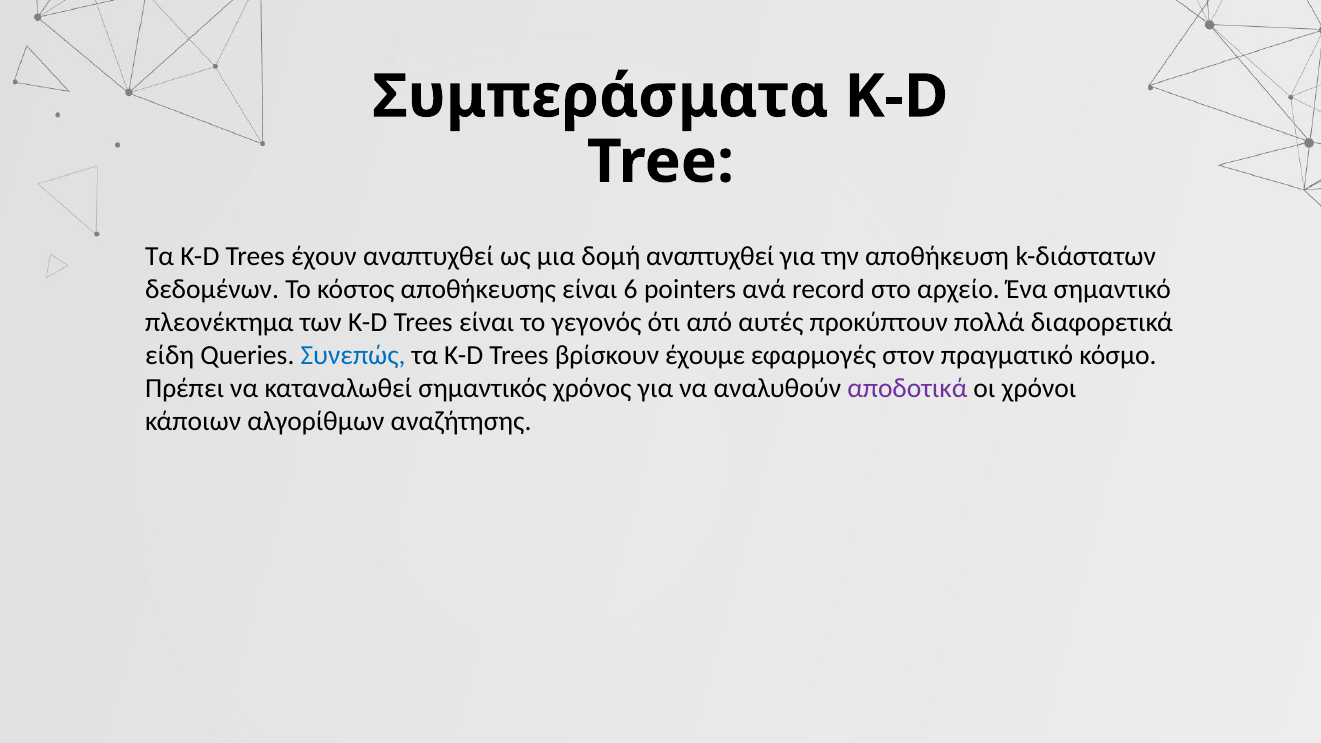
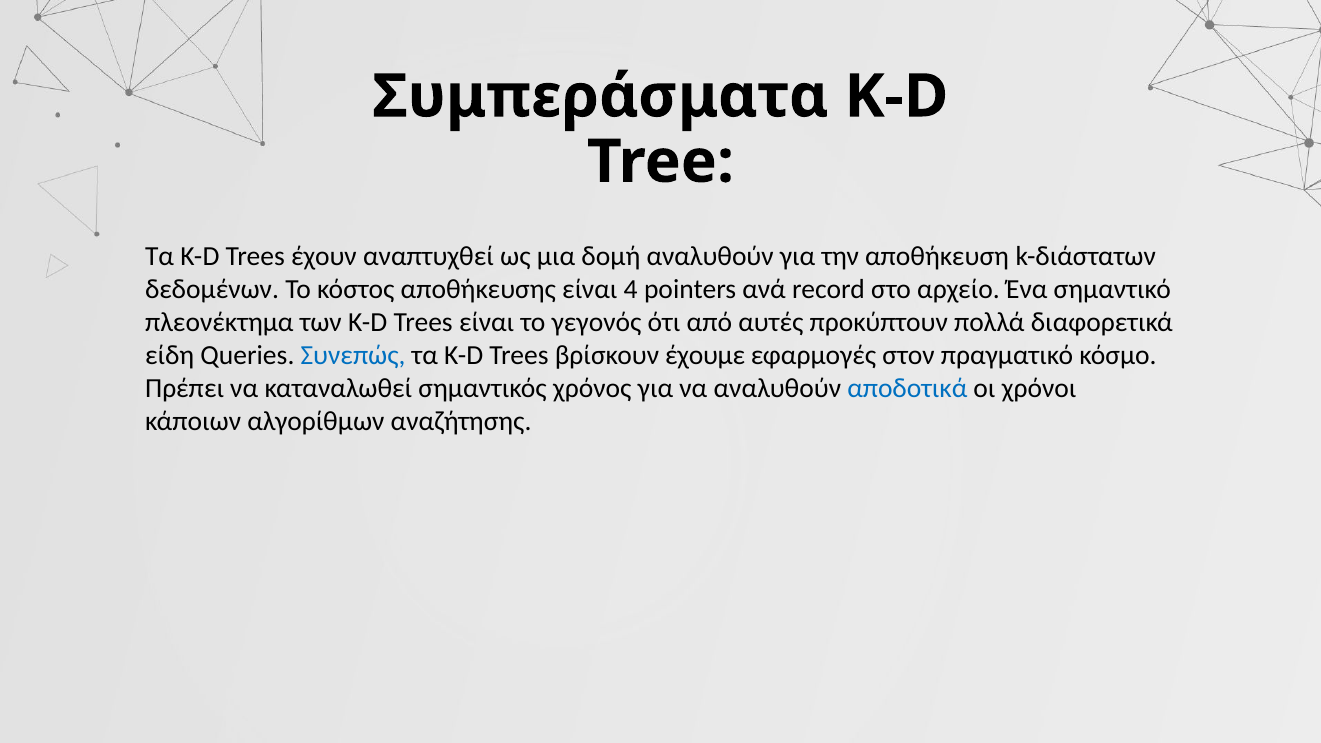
δομή αναπτυχθεί: αναπτυχθεί -> αναλυθούν
6: 6 -> 4
αποδοτικά colour: purple -> blue
